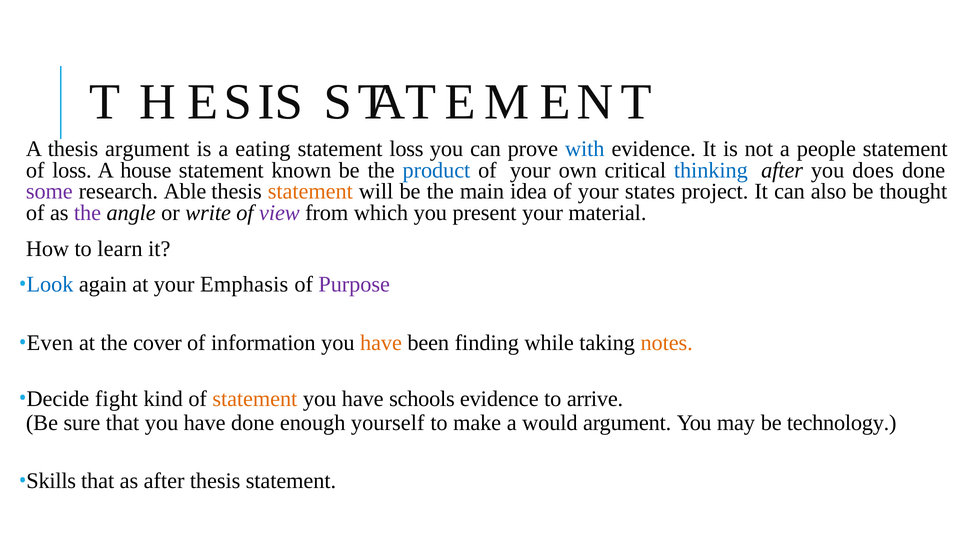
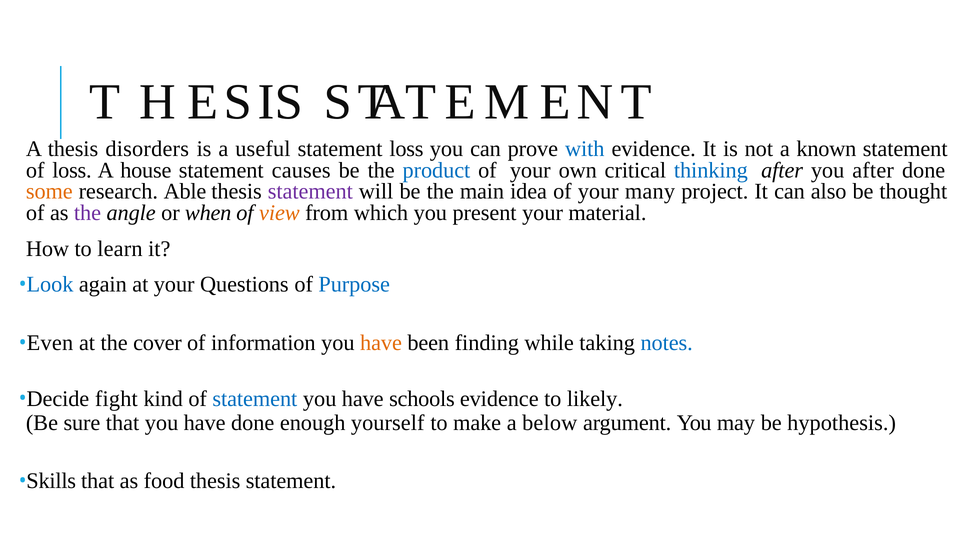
thesis argument: argument -> disorders
eating: eating -> useful
people: people -> known
known: known -> causes
you does: does -> after
some colour: purple -> orange
statement at (310, 192) colour: orange -> purple
states: states -> many
write: write -> when
view colour: purple -> orange
Emphasis: Emphasis -> Questions
Purpose colour: purple -> blue
notes colour: orange -> blue
statement at (255, 399) colour: orange -> blue
arrive: arrive -> likely
would: would -> below
technology: technology -> hypothesis
as after: after -> food
